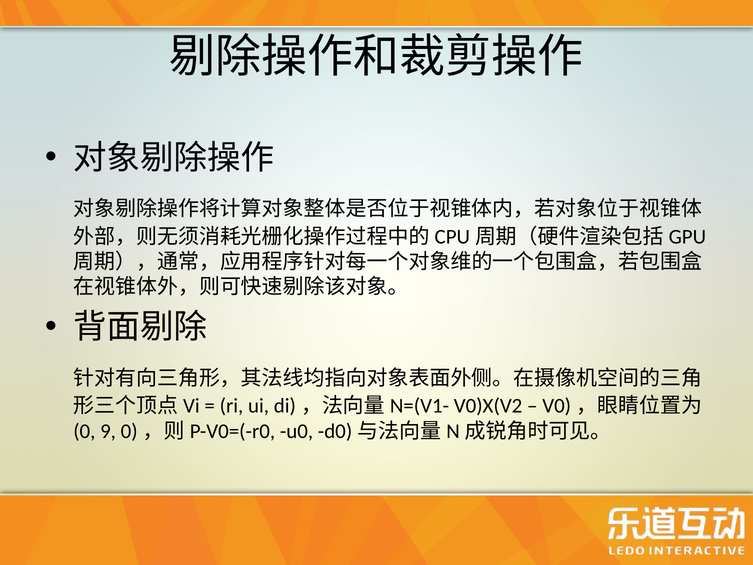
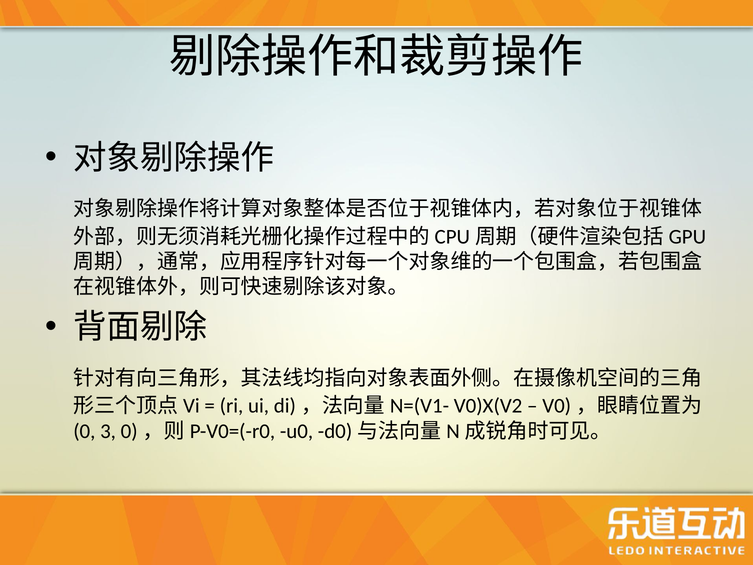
9: 9 -> 3
